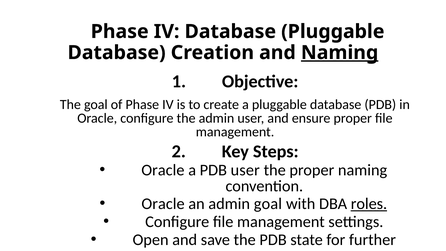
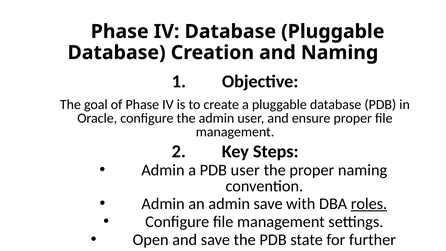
Naming at (340, 53) underline: present -> none
Oracle at (163, 170): Oracle -> Admin
Oracle at (163, 204): Oracle -> Admin
admin goal: goal -> save
